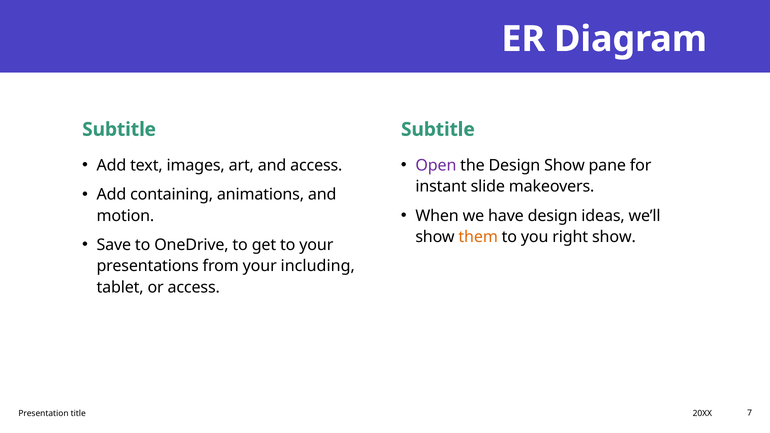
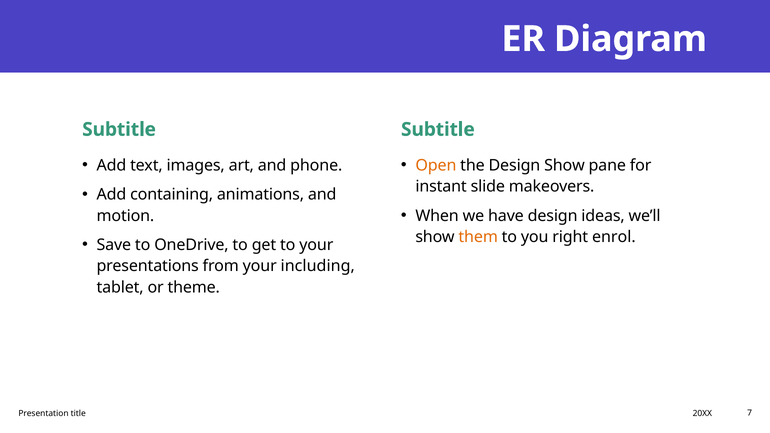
and access: access -> phone
Open colour: purple -> orange
right show: show -> enrol
or access: access -> theme
